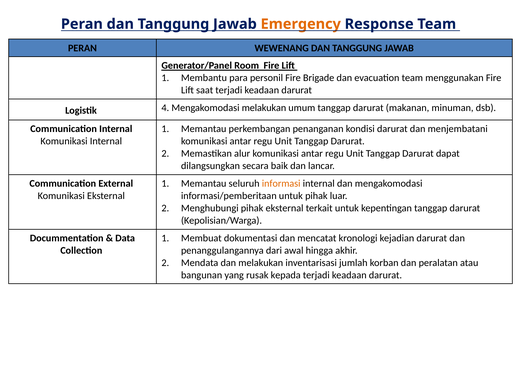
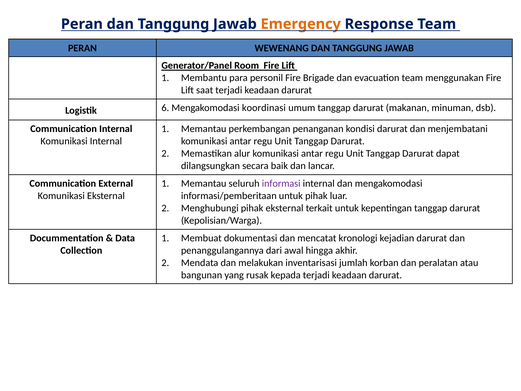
4: 4 -> 6
Mengakomodasi melakukan: melakukan -> koordinasi
informasi colour: orange -> purple
